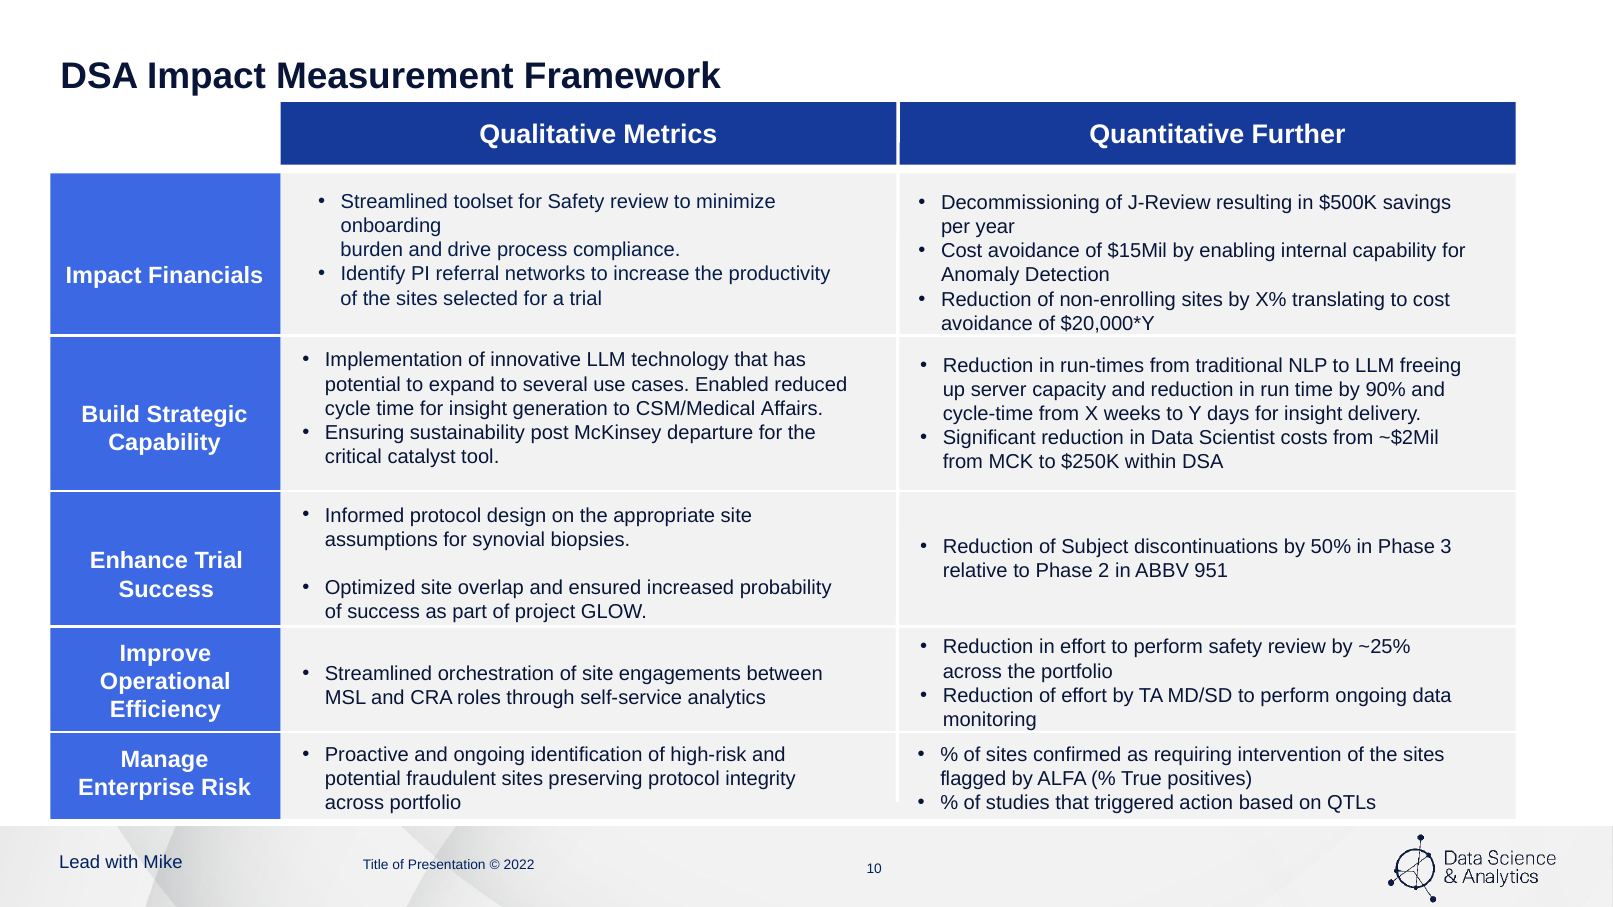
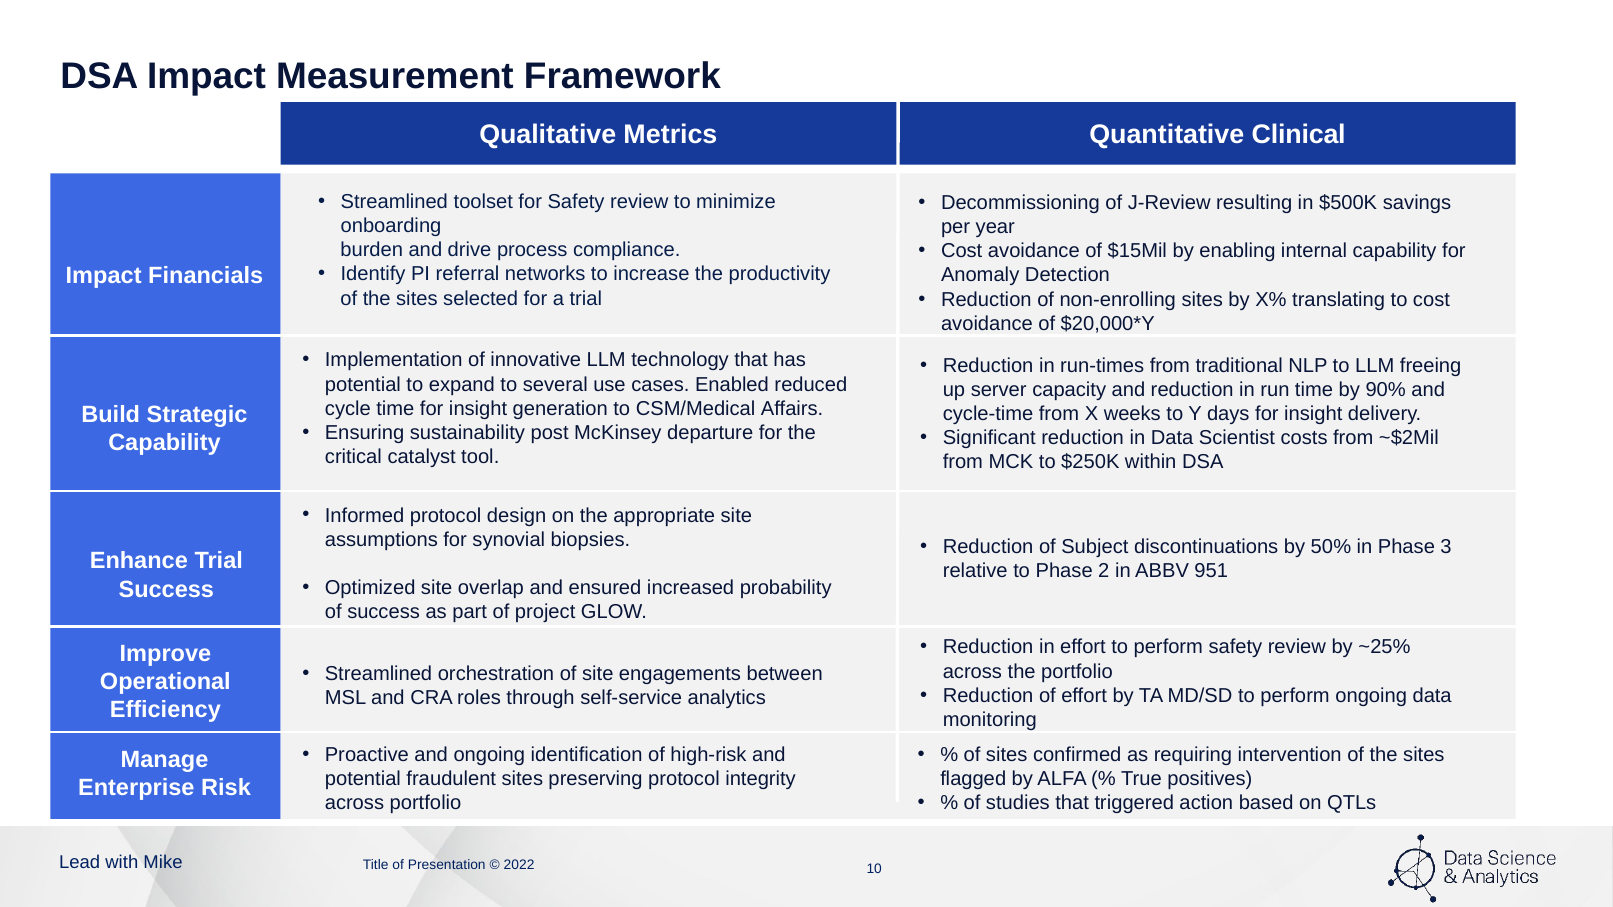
Further: Further -> Clinical
